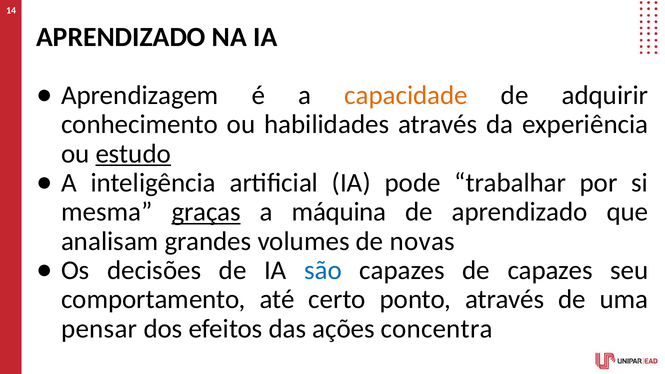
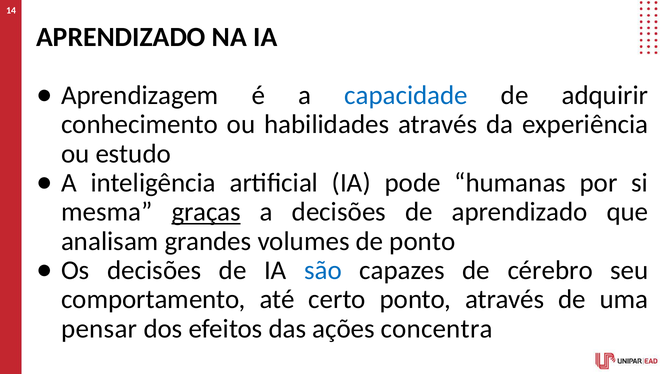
capacidade colour: orange -> blue
estudo underline: present -> none
trabalhar: trabalhar -> humanas
a máquina: máquina -> decisões
de novas: novas -> ponto
de capazes: capazes -> cérebro
